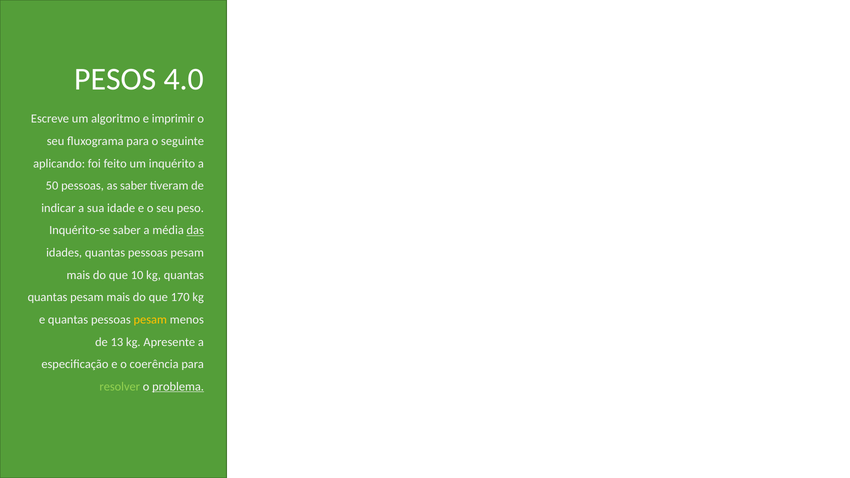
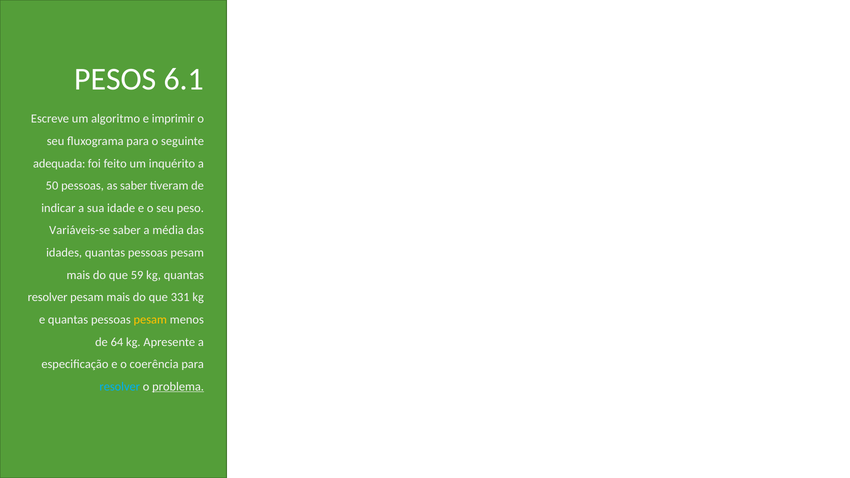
4.0: 4.0 -> 6.1
aplicando: aplicando -> adequada
Inquérito-se: Inquérito-se -> Variáveis-se
das underline: present -> none
10: 10 -> 59
quantas at (48, 297): quantas -> resolver
170: 170 -> 331
13: 13 -> 64
resolver at (120, 387) colour: light green -> light blue
